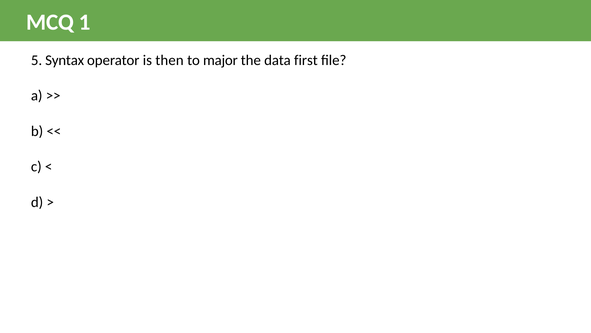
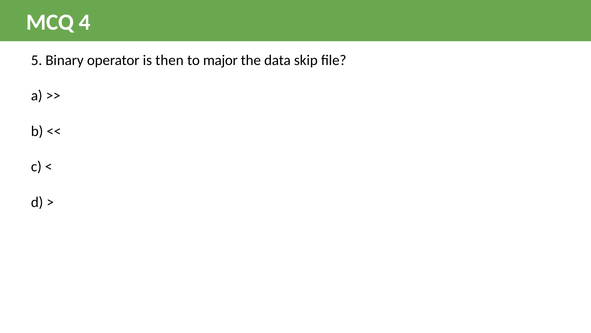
1: 1 -> 4
Syntax: Syntax -> Binary
first: first -> skip
